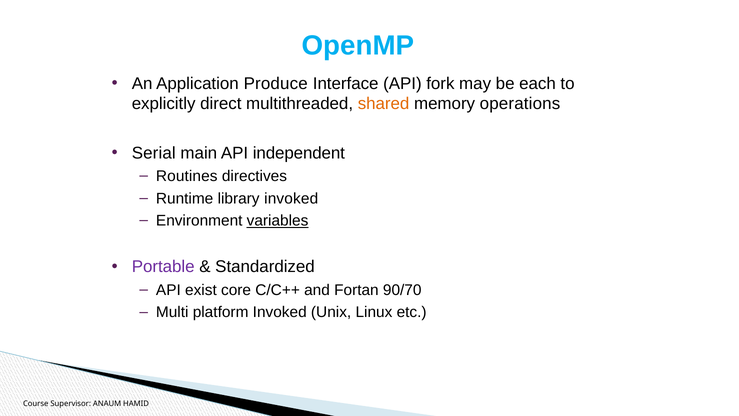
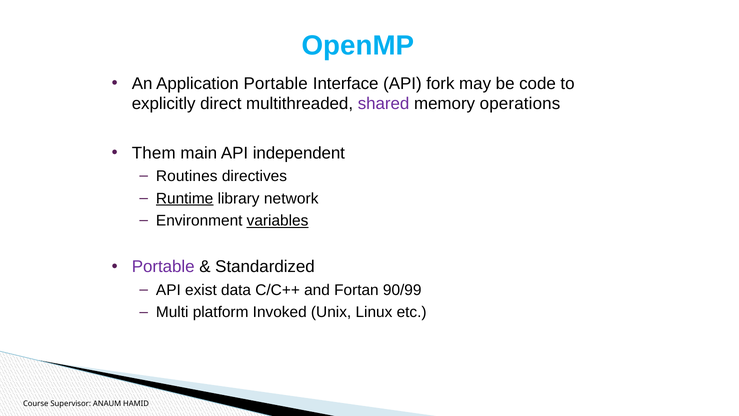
Application Produce: Produce -> Portable
each: each -> code
shared colour: orange -> purple
Serial: Serial -> Them
Runtime underline: none -> present
library invoked: invoked -> network
core: core -> data
90/70: 90/70 -> 90/99
